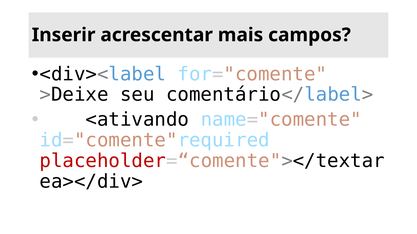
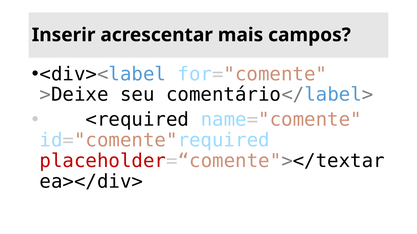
<ativando: <ativando -> <required
